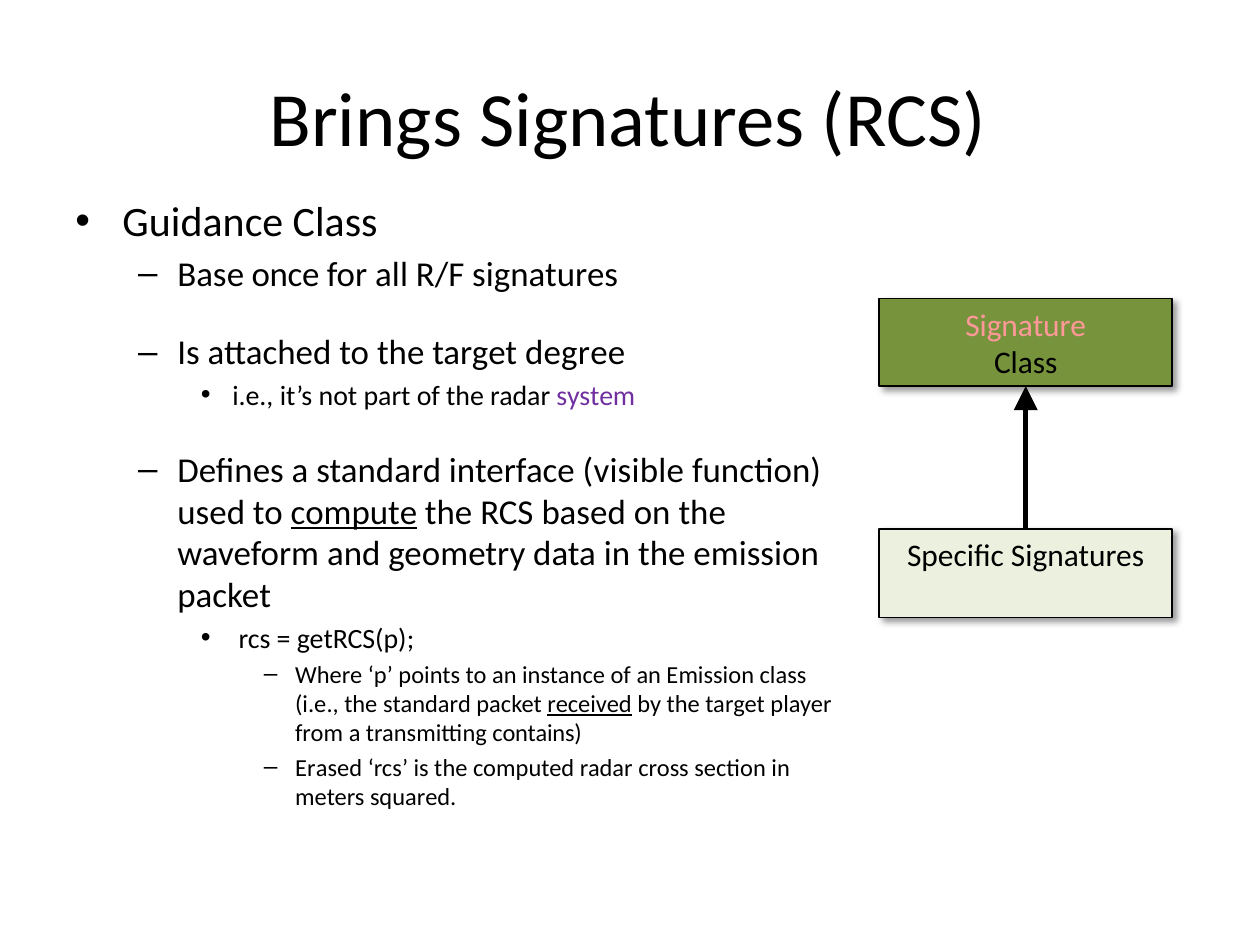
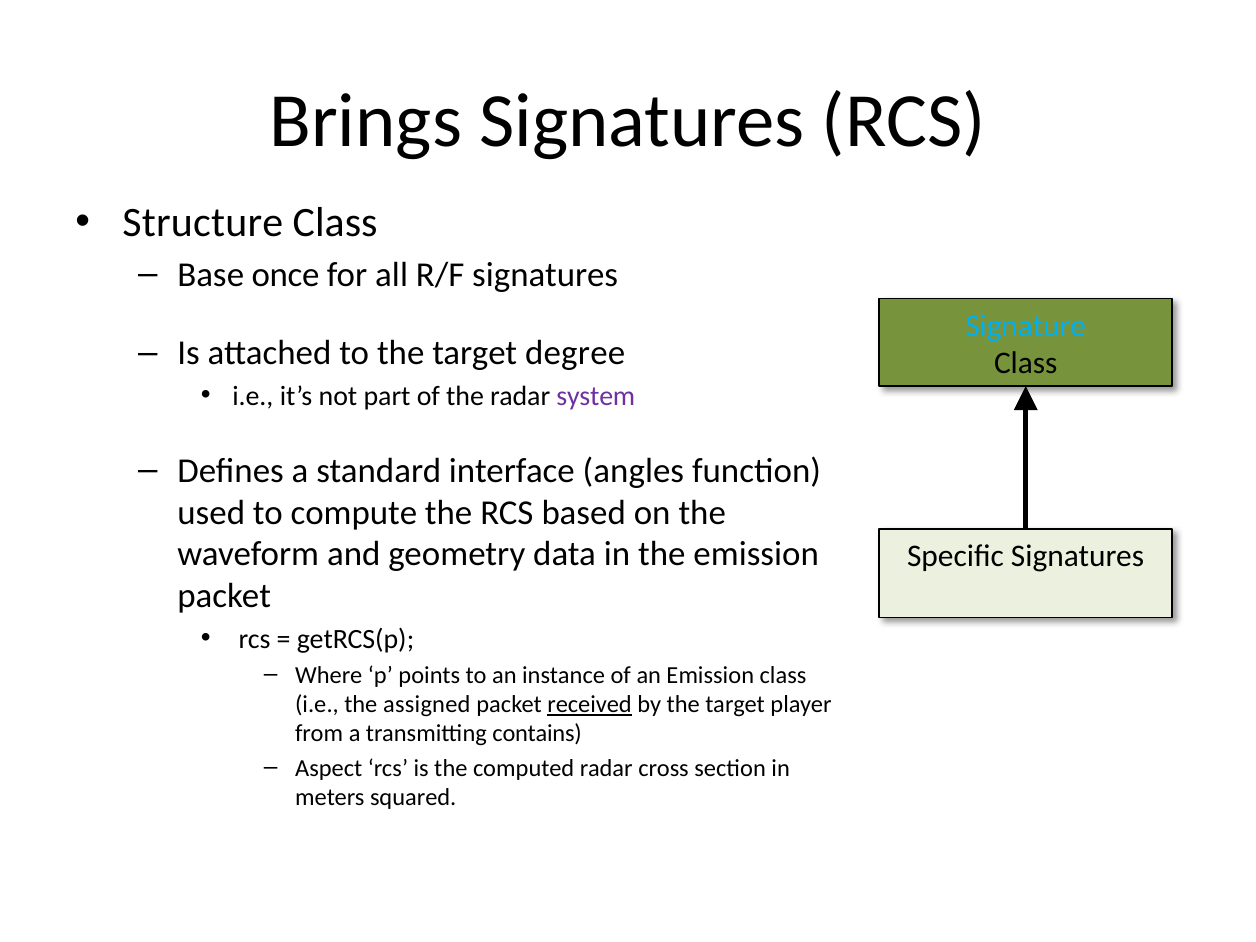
Guidance: Guidance -> Structure
Signature colour: pink -> light blue
visible: visible -> angles
compute underline: present -> none
the standard: standard -> assigned
Erased: Erased -> Aspect
